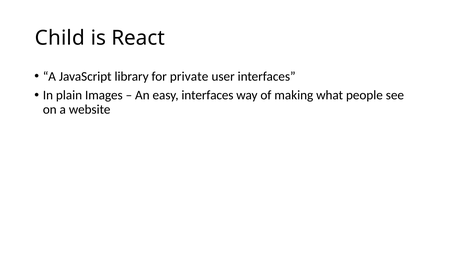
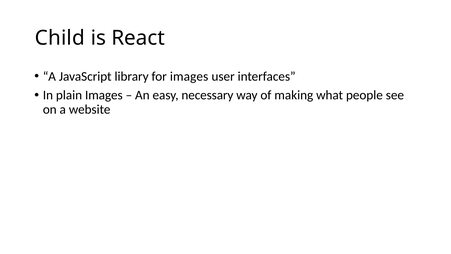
for private: private -> images
easy interfaces: interfaces -> necessary
